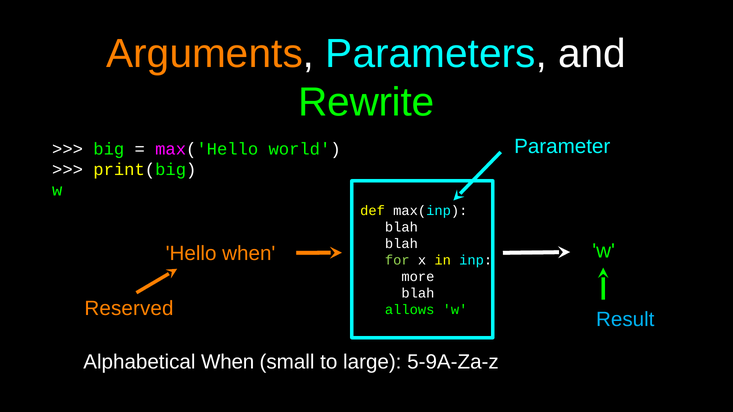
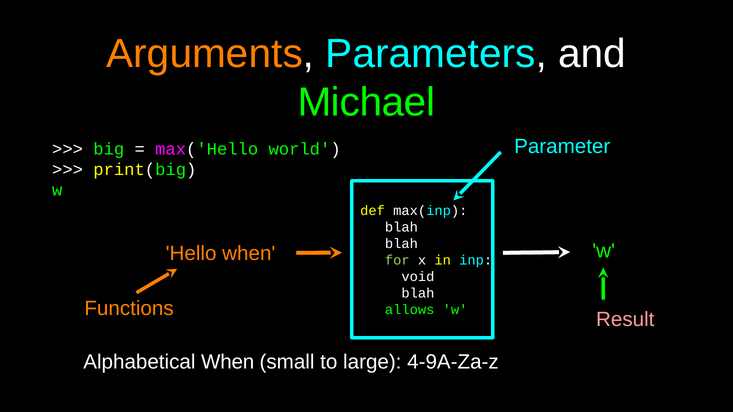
Rewrite: Rewrite -> Michael
more: more -> void
Reserved: Reserved -> Functions
Result colour: light blue -> pink
5-9A-Za-z: 5-9A-Za-z -> 4-9A-Za-z
